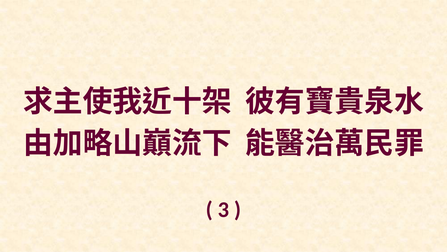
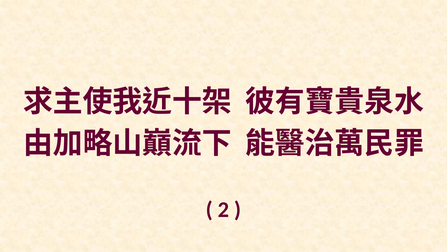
3: 3 -> 2
